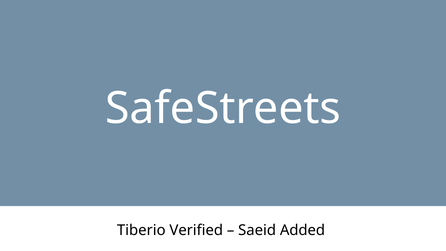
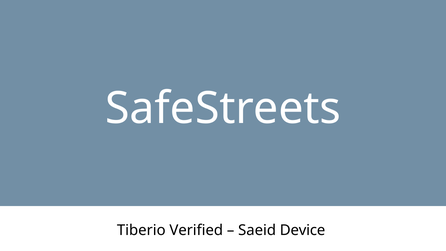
Added: Added -> Device
